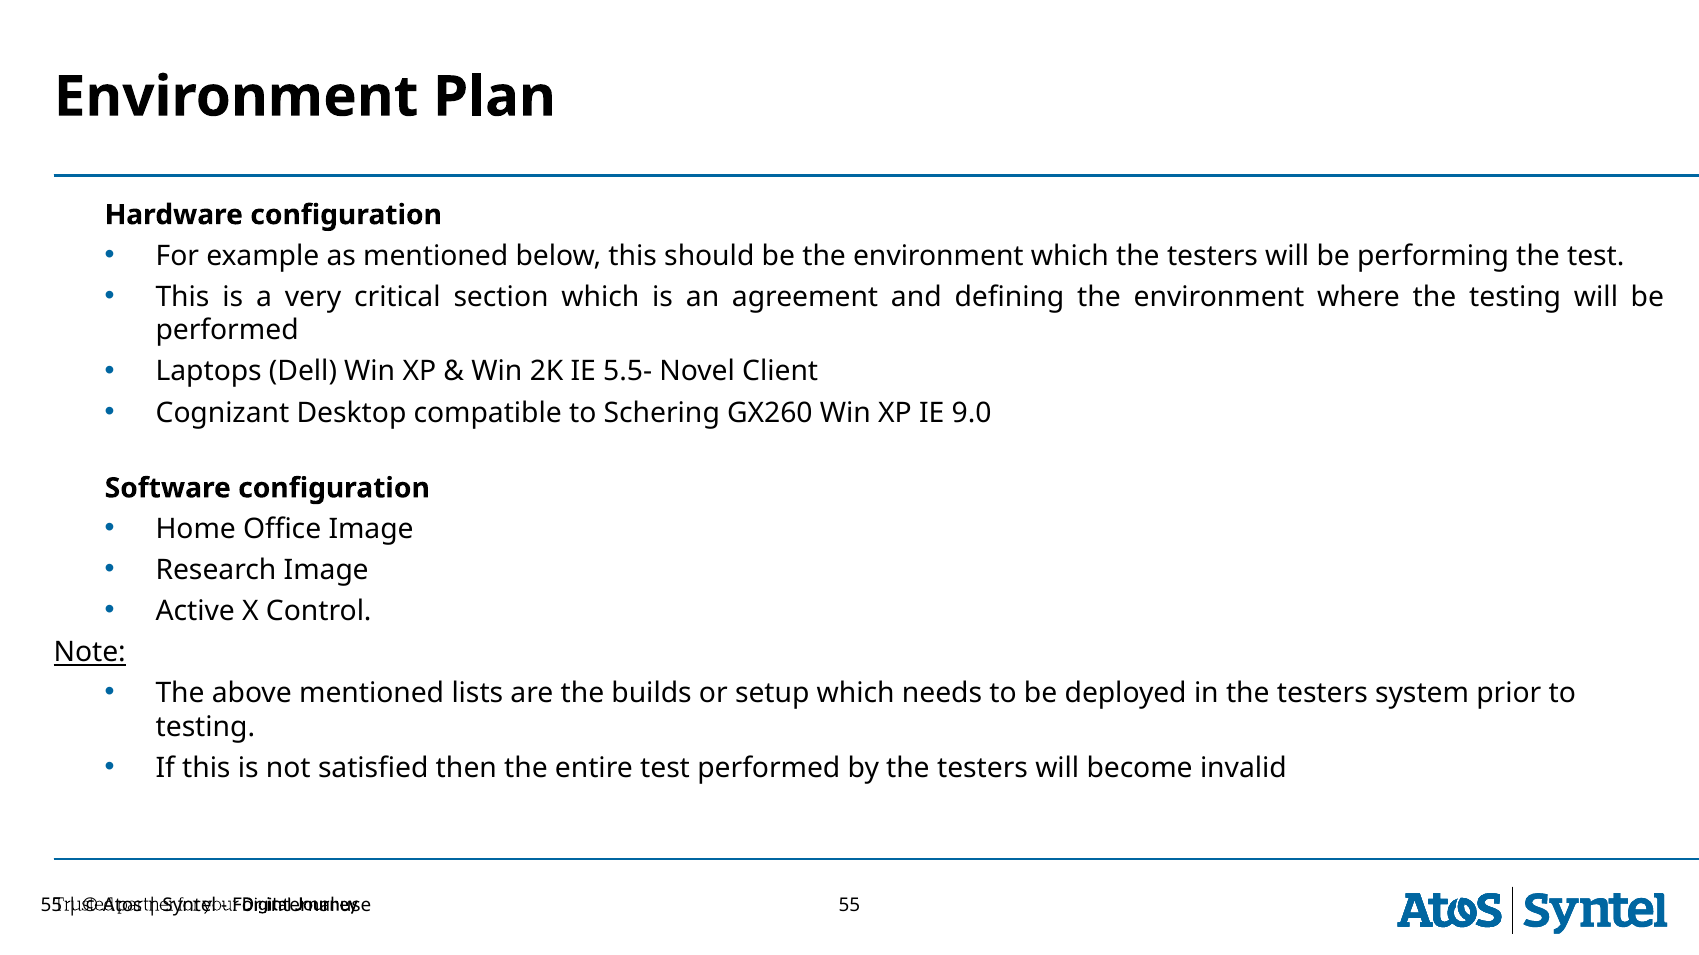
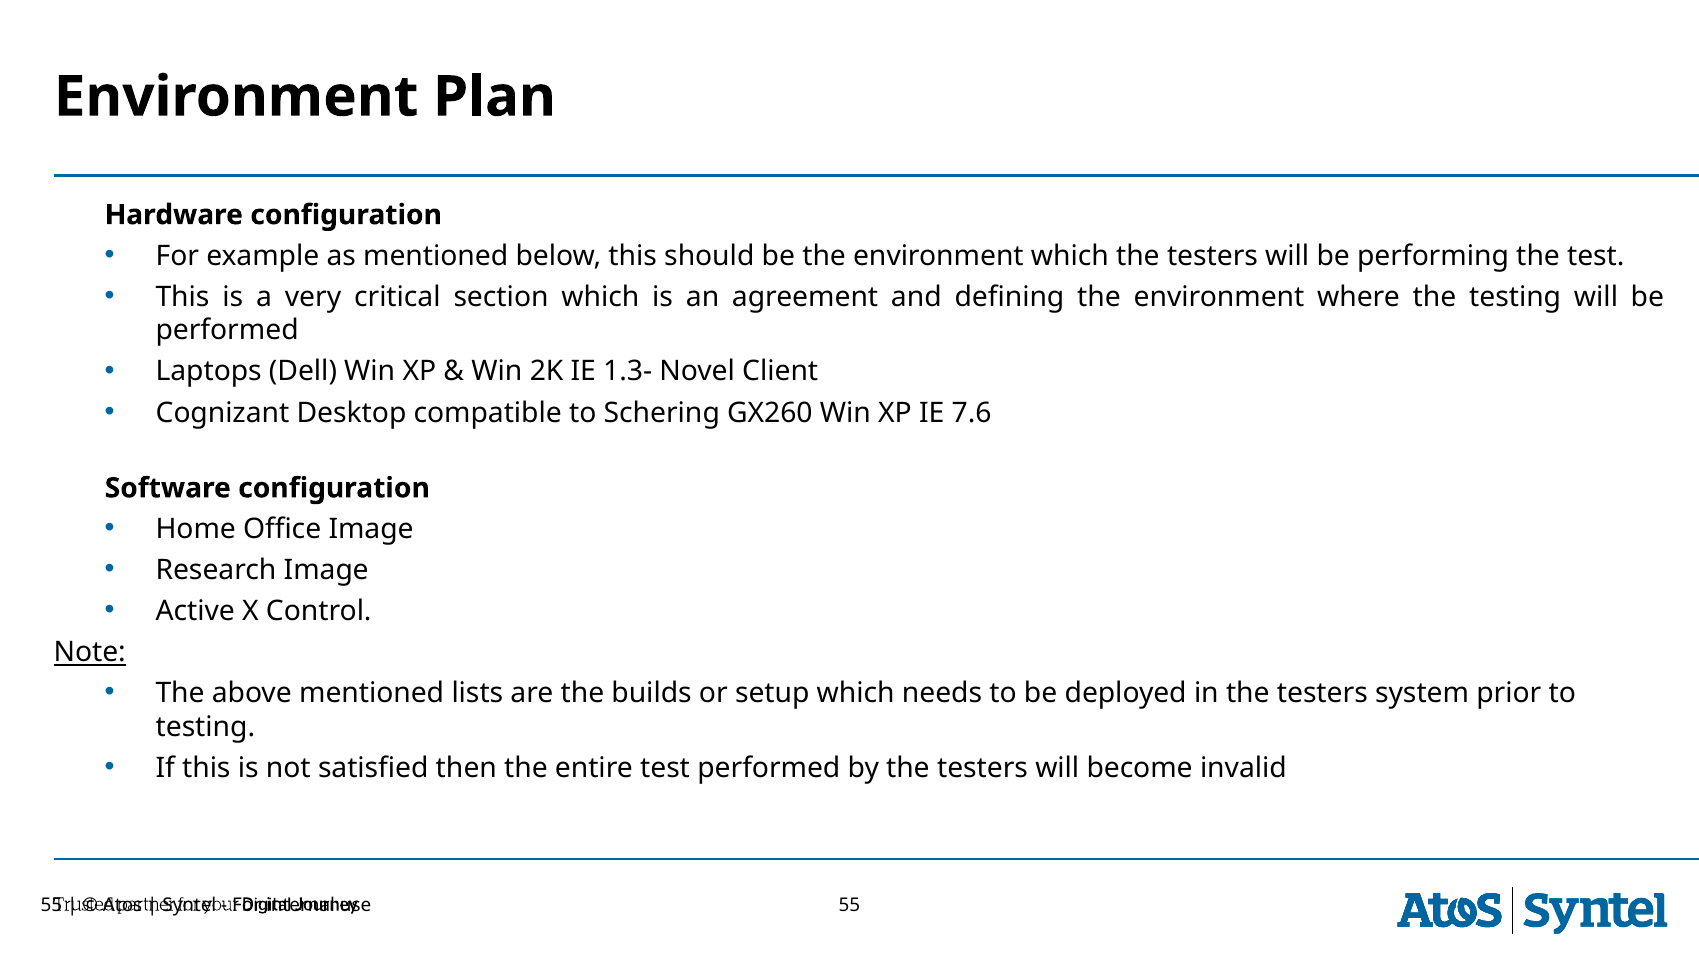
5.5-: 5.5- -> 1.3-
9.0: 9.0 -> 7.6
